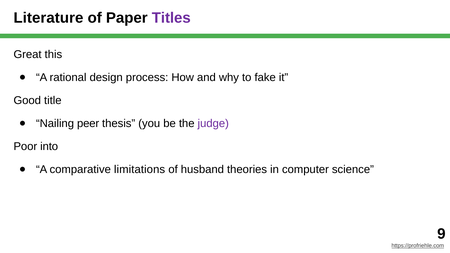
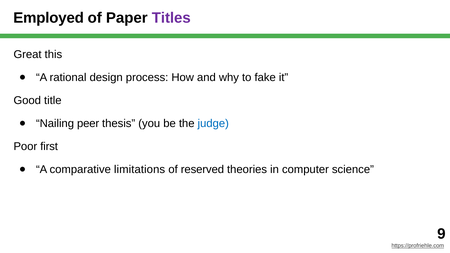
Literature: Literature -> Employed
judge colour: purple -> blue
into: into -> first
husband: husband -> reserved
